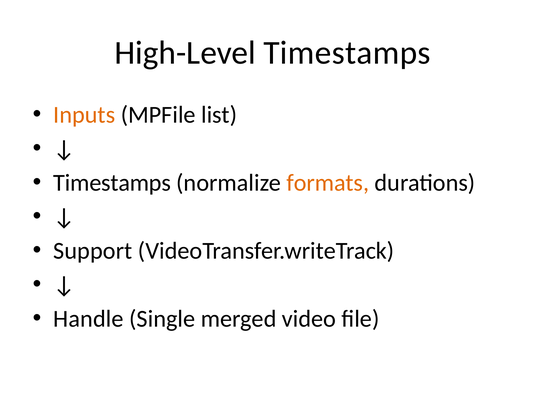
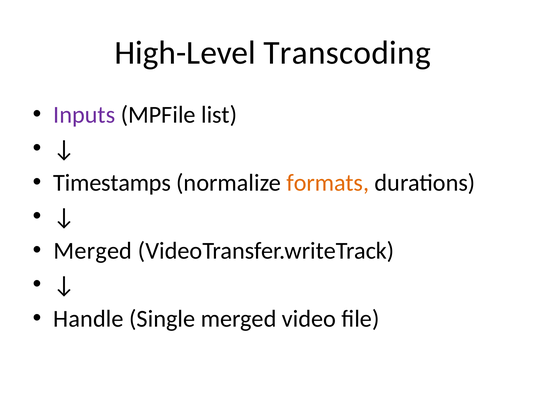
High-Level Timestamps: Timestamps -> Transcoding
Inputs colour: orange -> purple
Support at (93, 250): Support -> Merged
